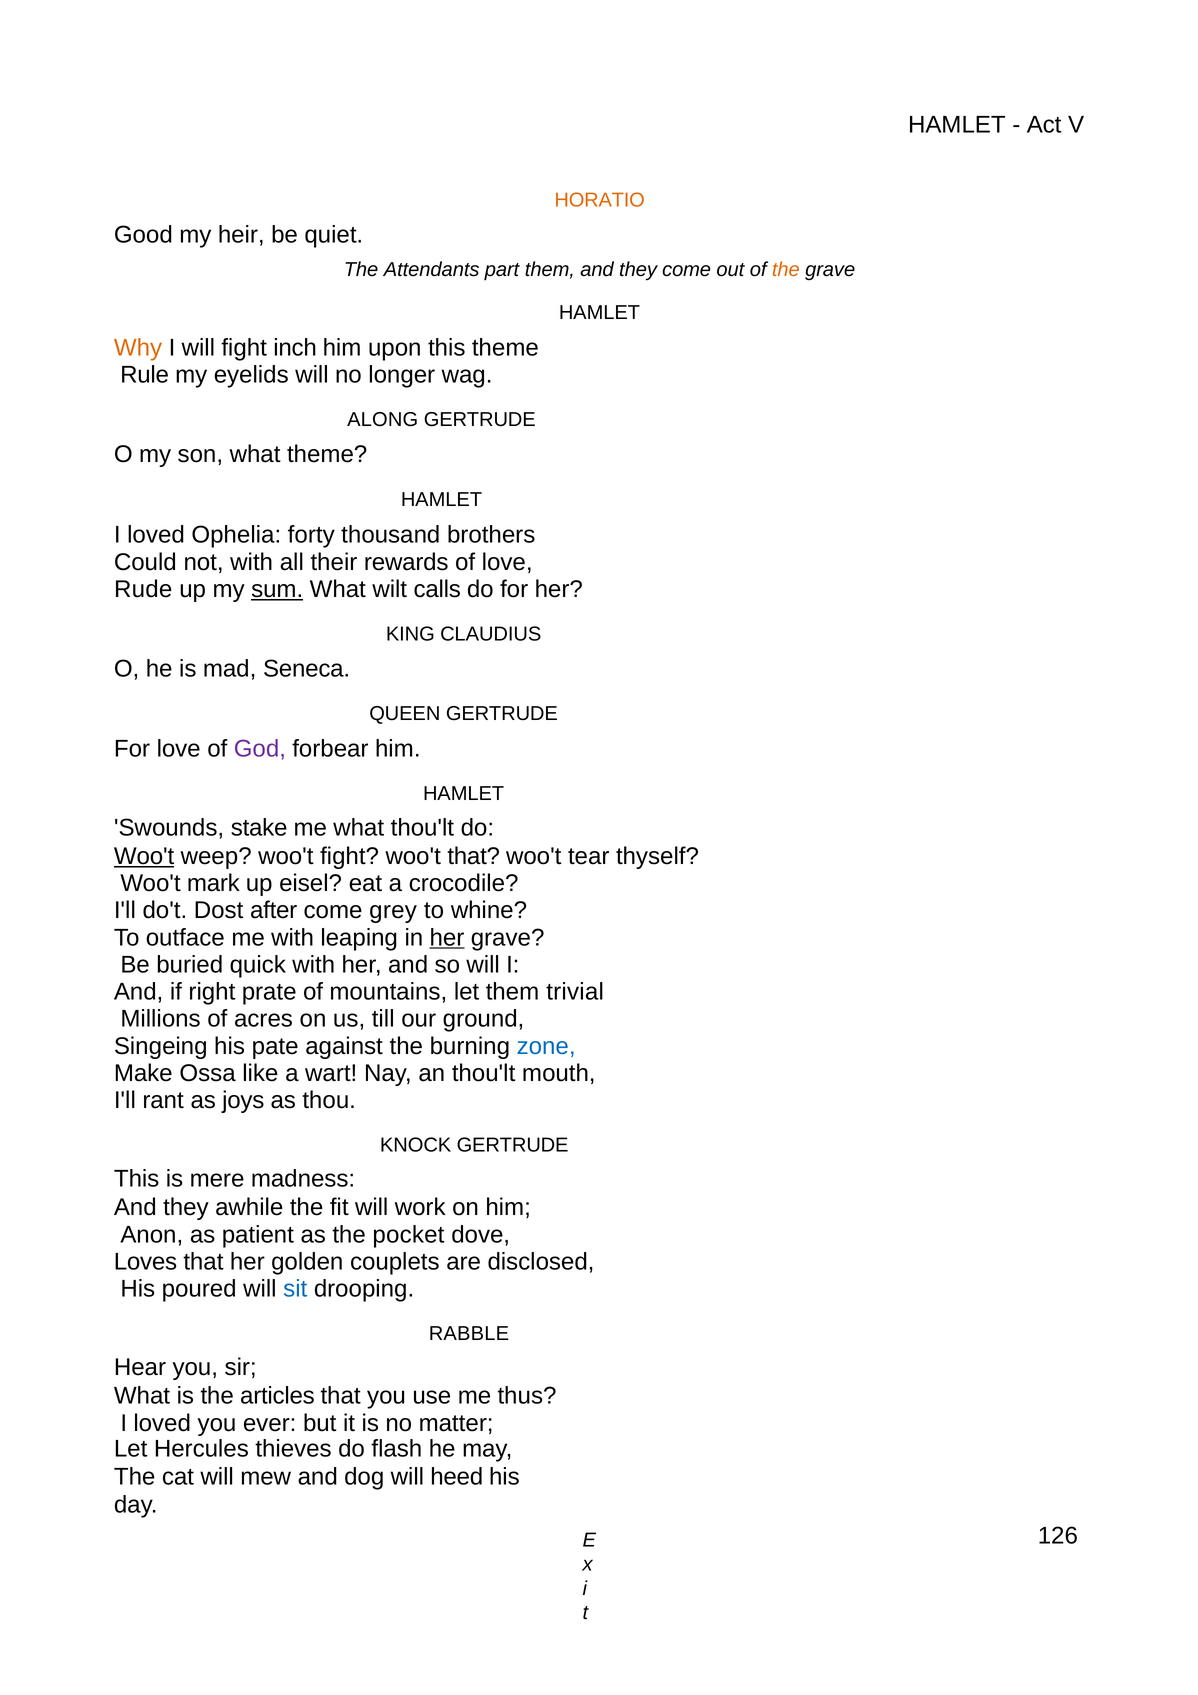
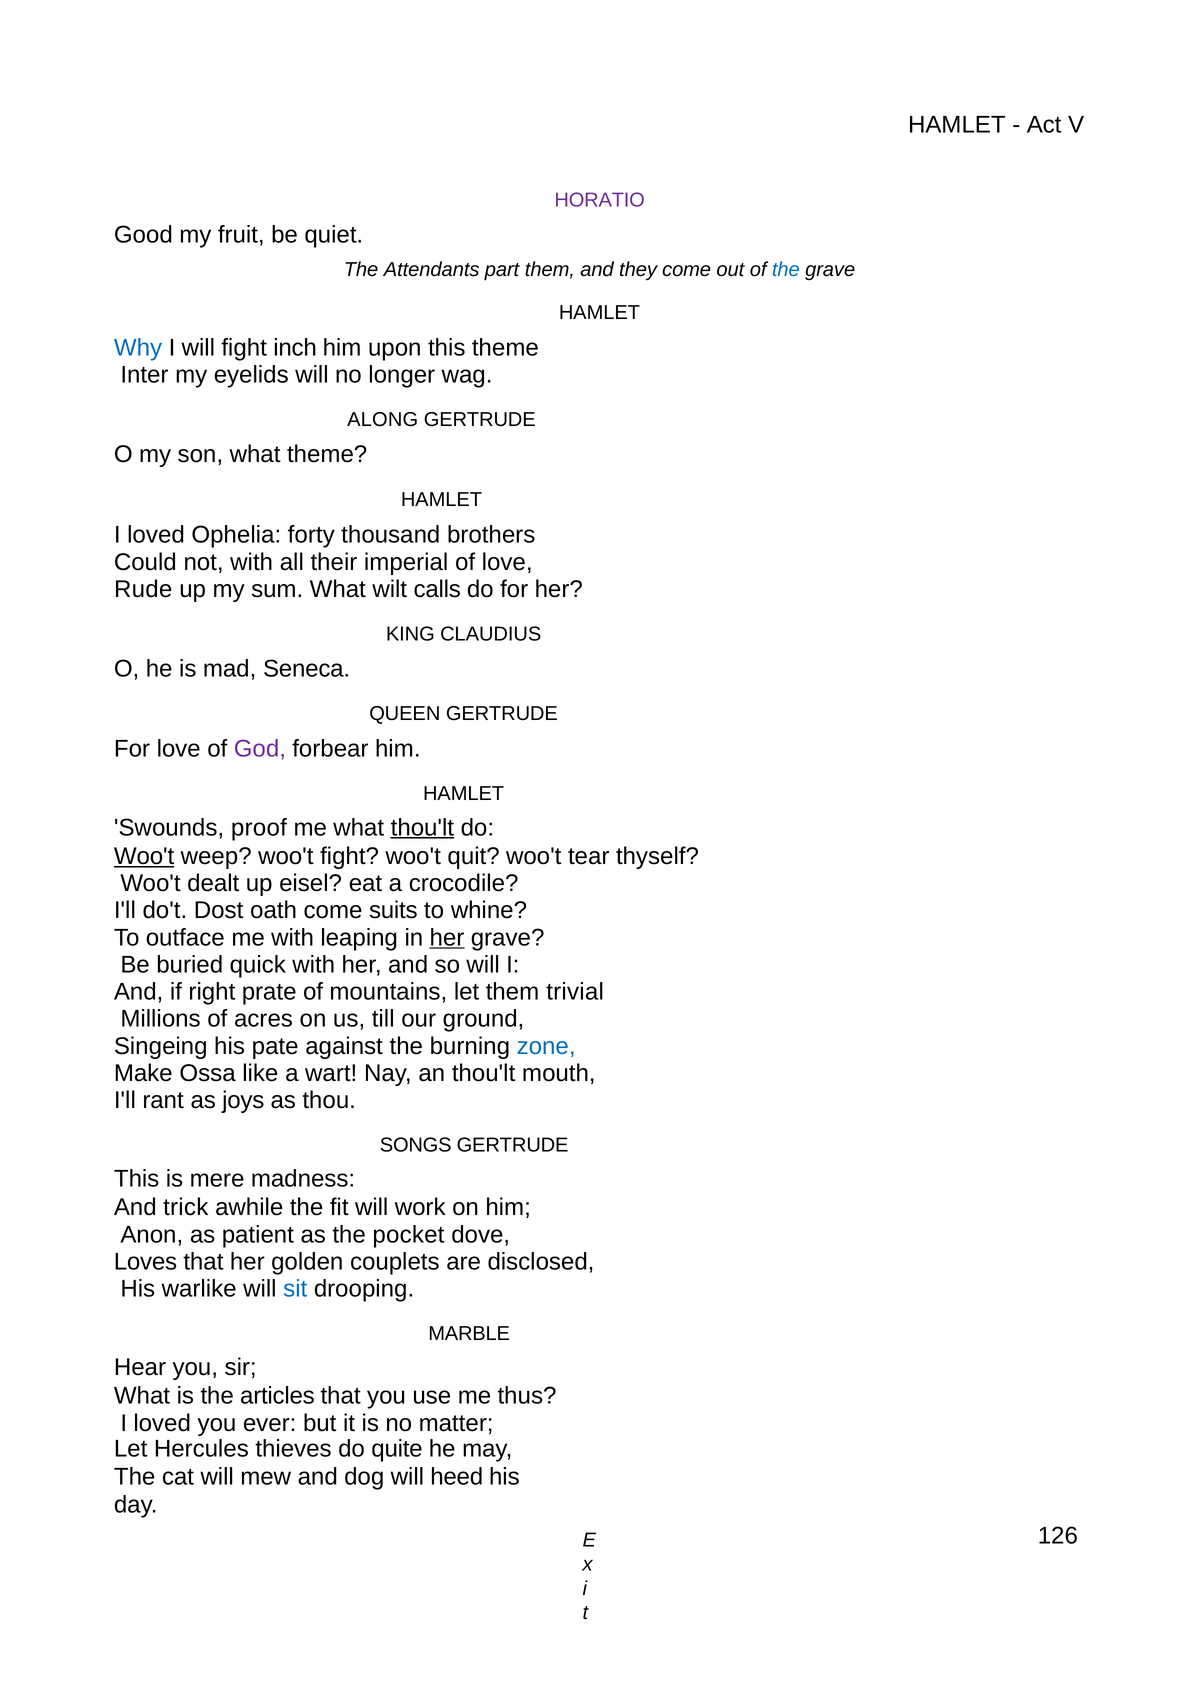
HORATIO colour: orange -> purple
heir: heir -> fruit
the at (786, 270) colour: orange -> blue
Why colour: orange -> blue
Rule: Rule -> Inter
rewards: rewards -> imperial
sum underline: present -> none
stake: stake -> proof
thou'lt at (422, 827) underline: none -> present
woo't that: that -> quit
mark: mark -> dealt
after: after -> oath
grey: grey -> suits
KNOCK: KNOCK -> SONGS
they at (186, 1207): they -> trick
poured: poured -> warlike
RABBLE: RABBLE -> MARBLE
flash: flash -> quite
